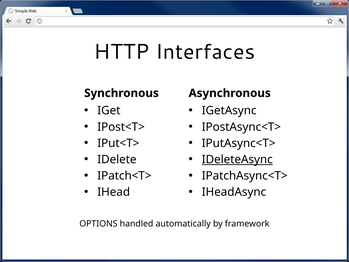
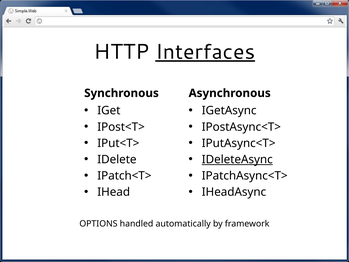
Interfaces underline: none -> present
